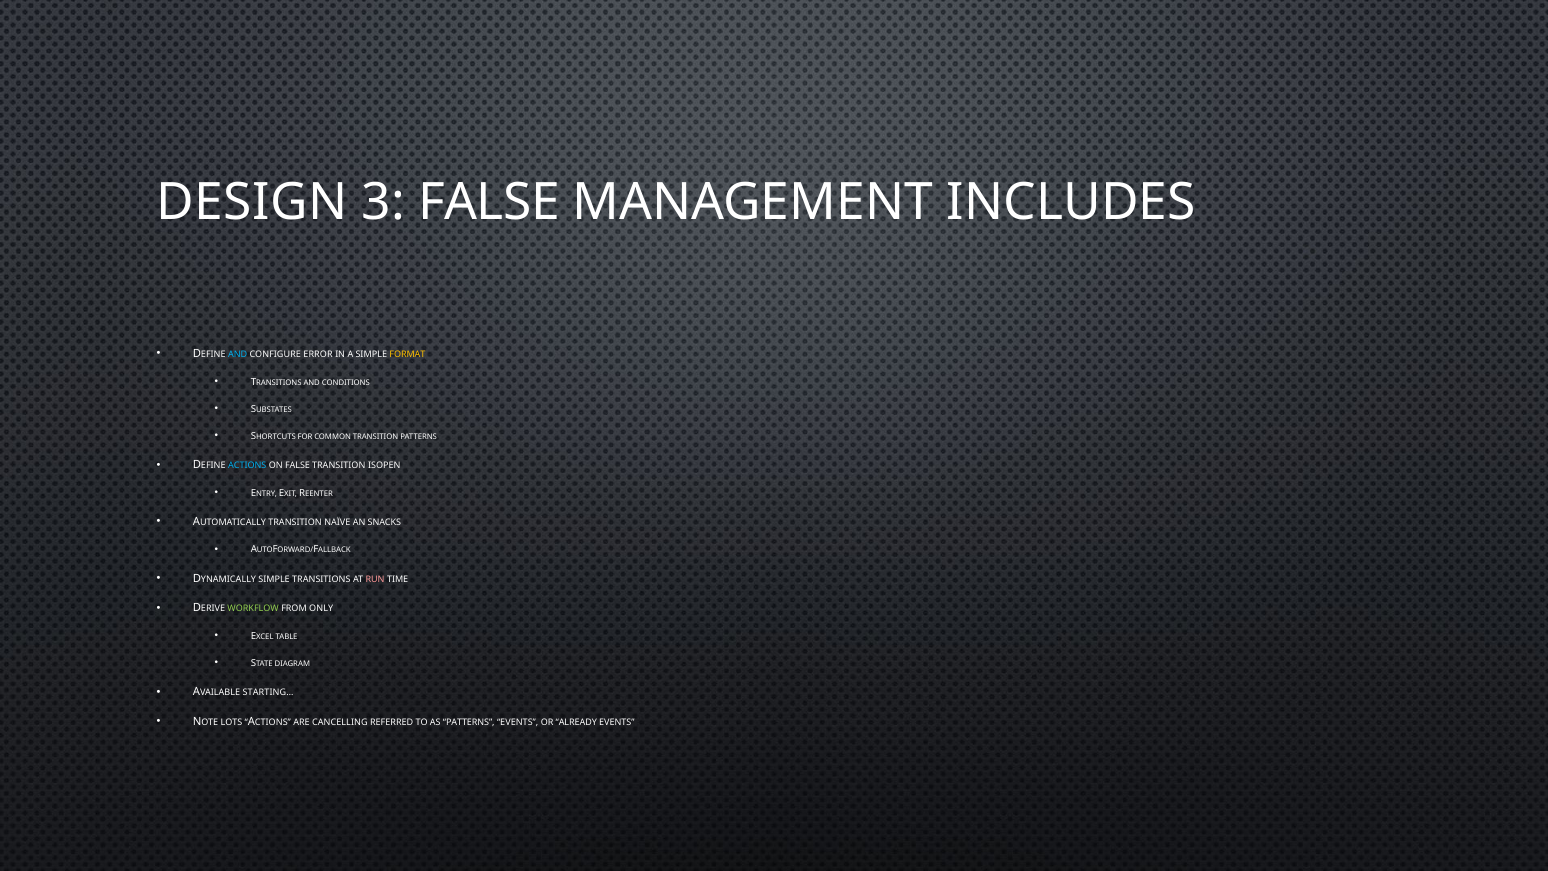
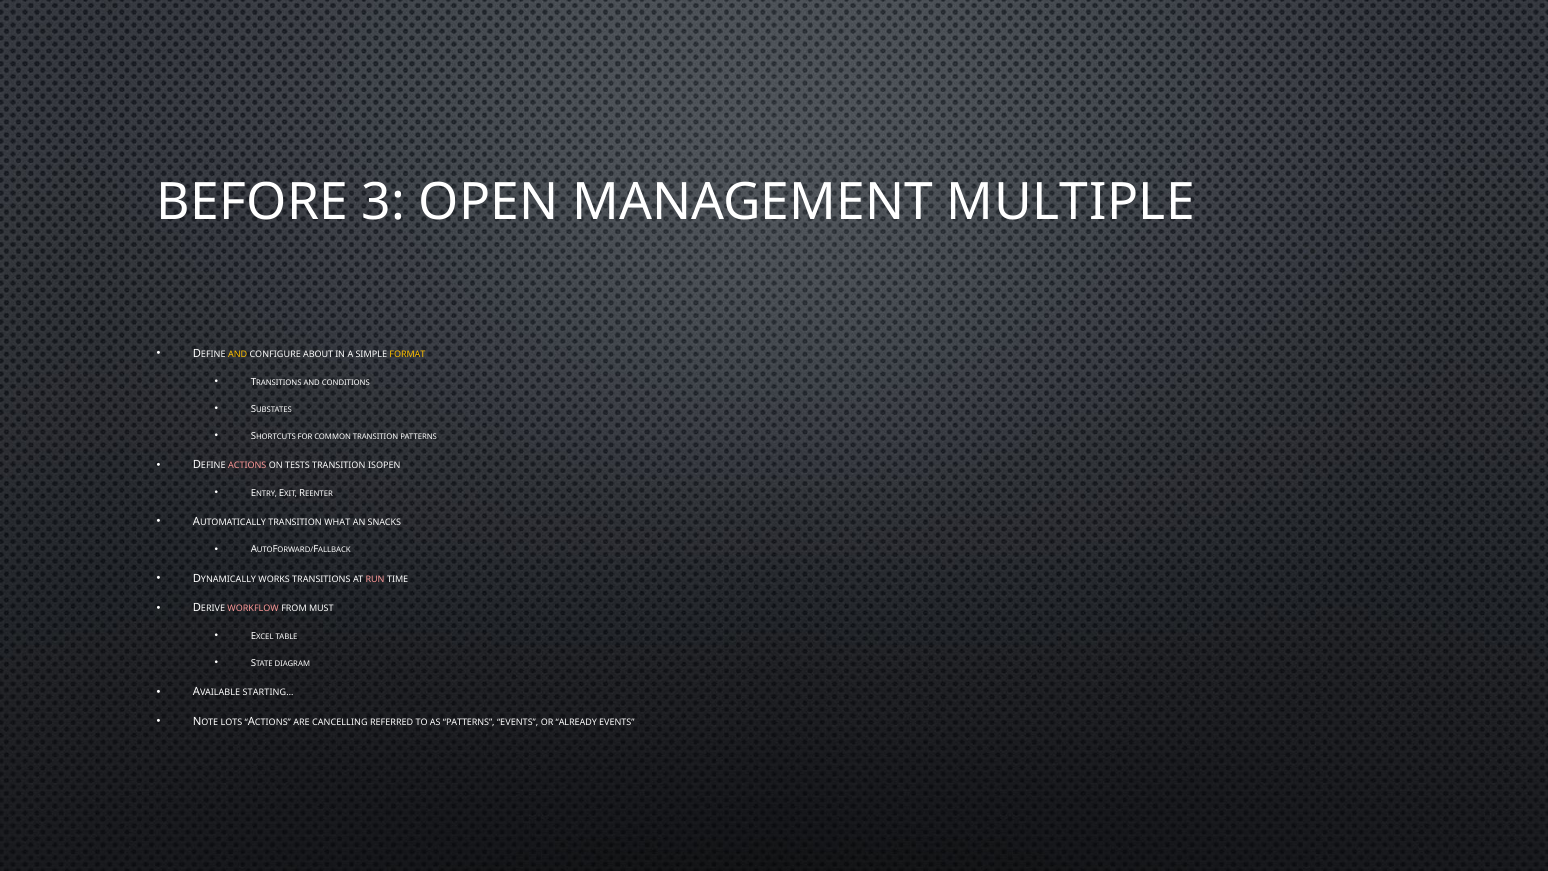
DESIGN: DESIGN -> BEFORE
3 FALSE: FALSE -> OPEN
INCLUDES: INCLUDES -> MULTIPLE
AND at (238, 355) colour: light blue -> yellow
ERROR: ERROR -> ABOUT
ACTIONS at (247, 466) colour: light blue -> pink
ON FALSE: FALSE -> TESTS
NAÏVE: NAÏVE -> WHAT
DYNAMICALLY SIMPLE: SIMPLE -> WORKS
WORKFLOW colour: light green -> pink
ONLY: ONLY -> MUST
